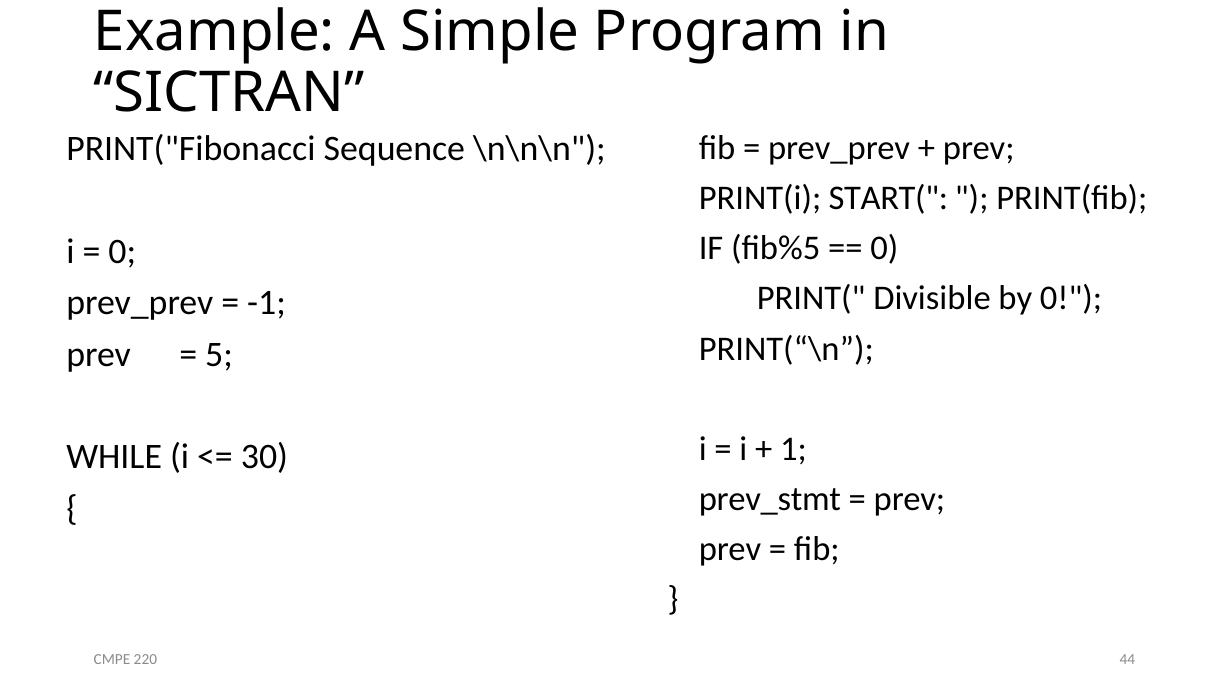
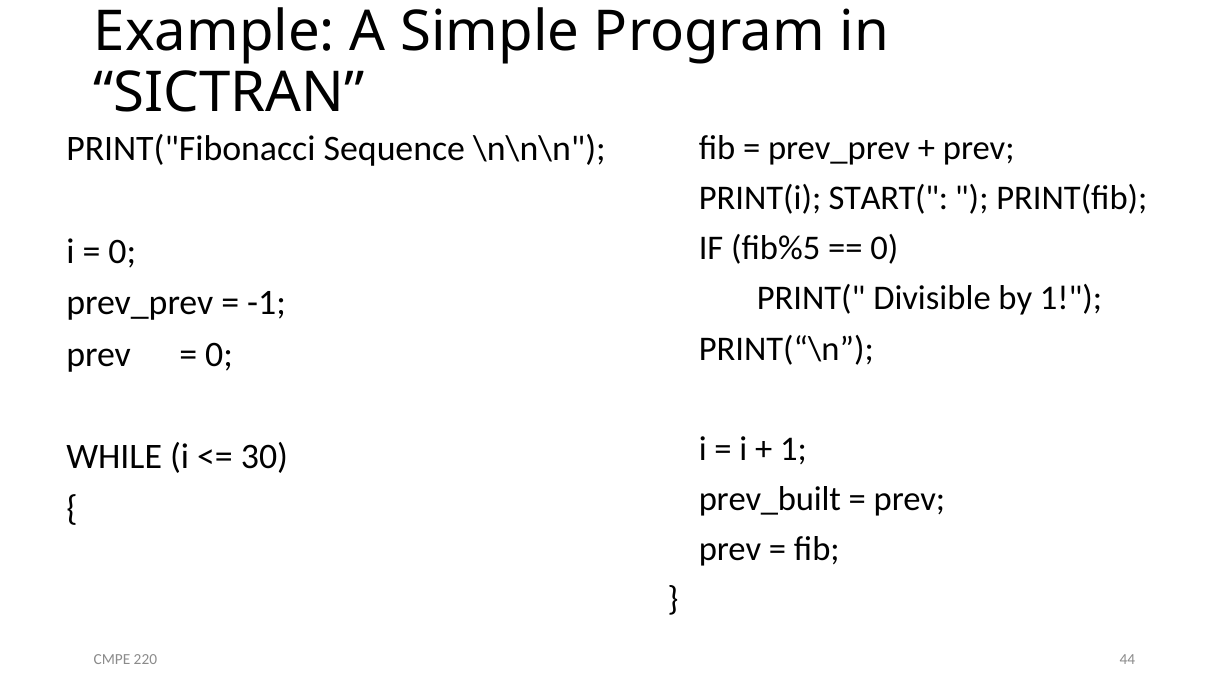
by 0: 0 -> 1
5 at (219, 354): 5 -> 0
prev_stmt: prev_stmt -> prev_built
